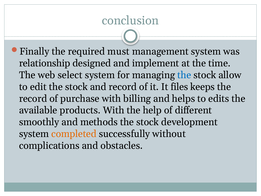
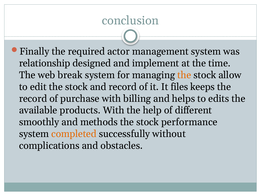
must: must -> actor
select: select -> break
the at (184, 75) colour: blue -> orange
development: development -> performance
